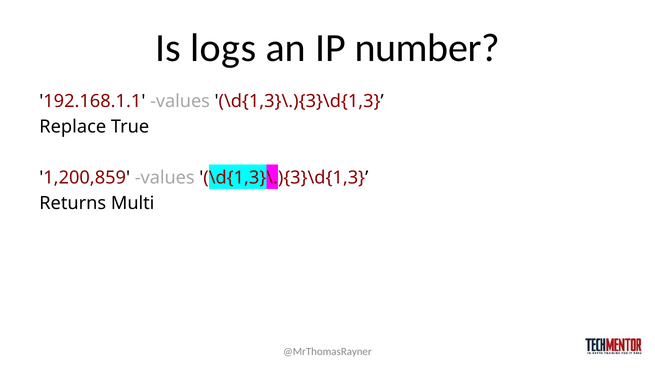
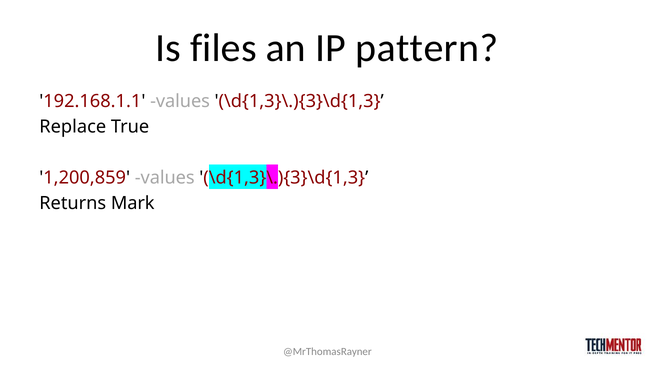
logs: logs -> files
number: number -> pattern
Multi: Multi -> Mark
